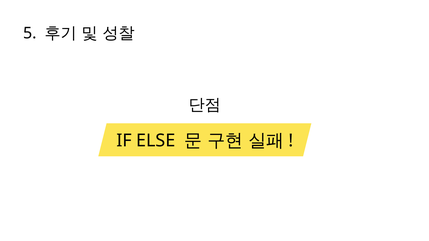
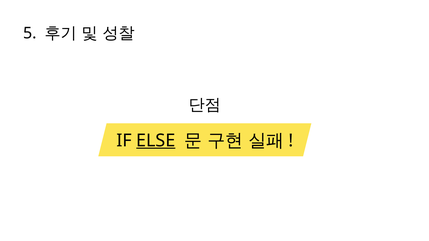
ELSE underline: none -> present
